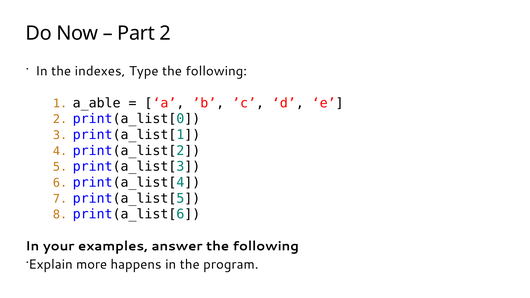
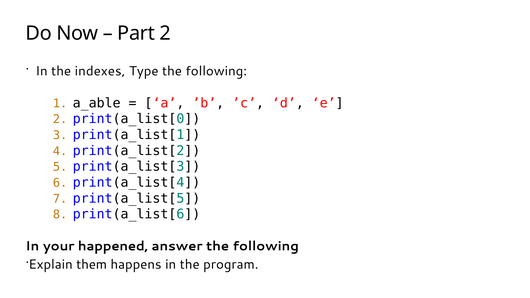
examples: examples -> happened
more: more -> them
